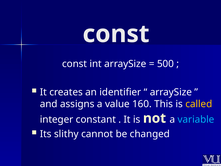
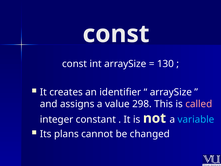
500: 500 -> 130
160: 160 -> 298
called colour: yellow -> pink
slithy: slithy -> plans
